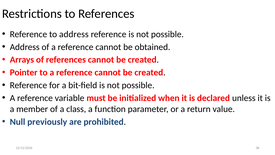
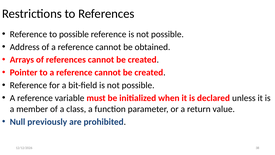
to address: address -> possible
